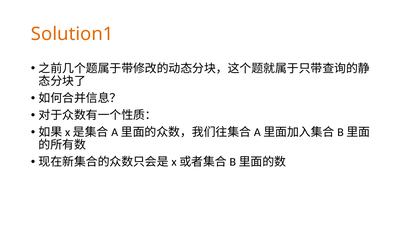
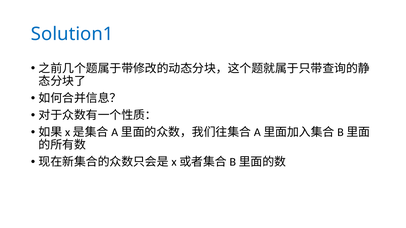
Solution1 colour: orange -> blue
